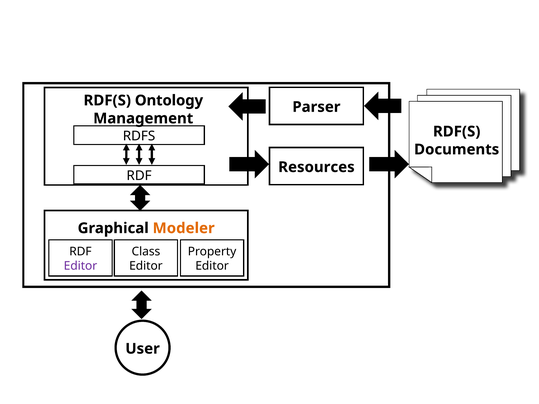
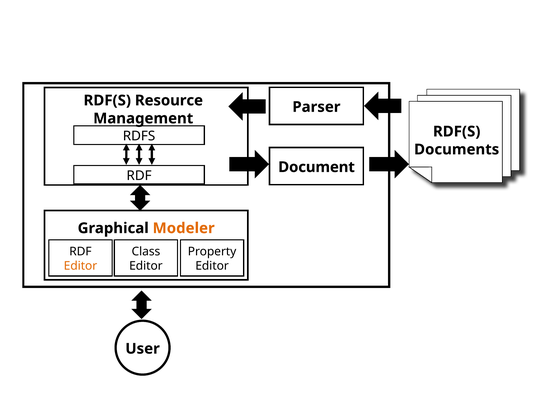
Ontology: Ontology -> Resource
Resources: Resources -> Document
Editor at (80, 266) colour: purple -> orange
